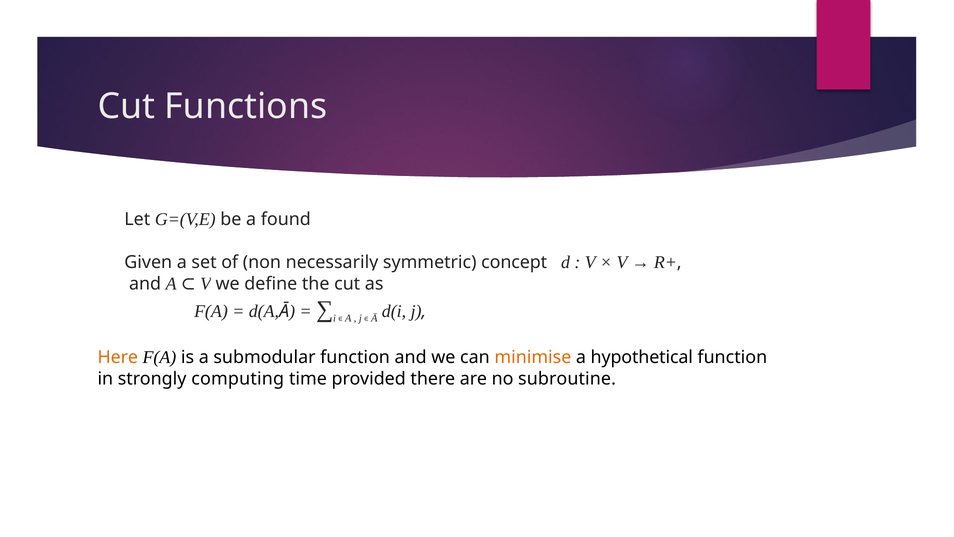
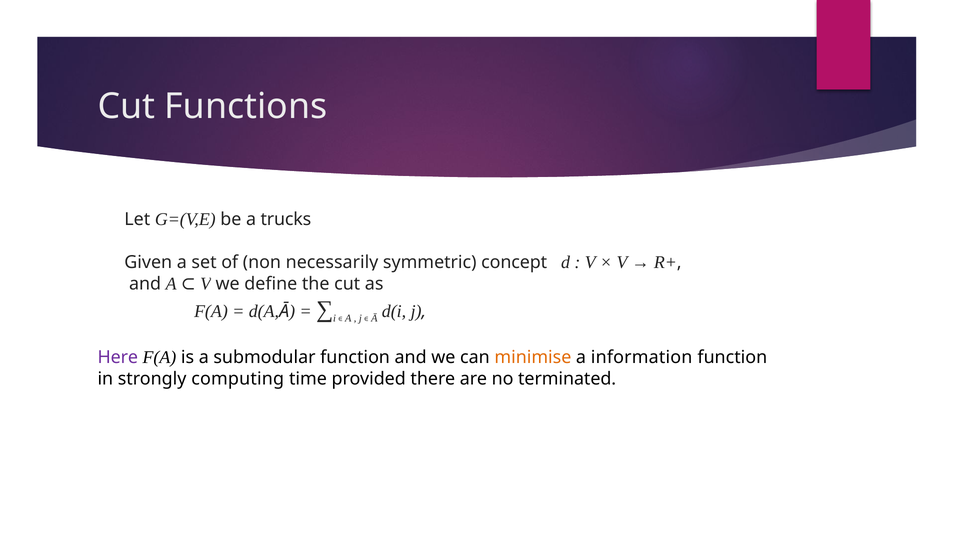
found: found -> trucks
Here colour: orange -> purple
hypothetical: hypothetical -> information
subroutine: subroutine -> terminated
